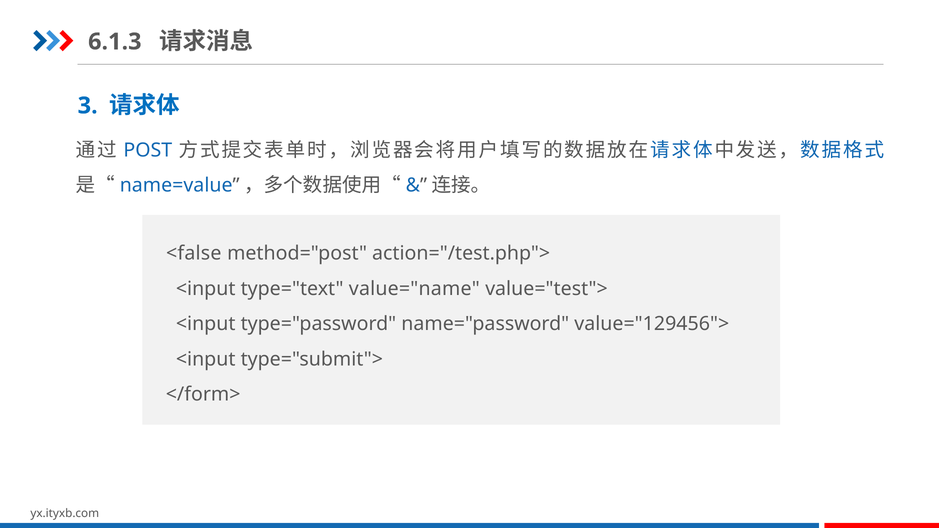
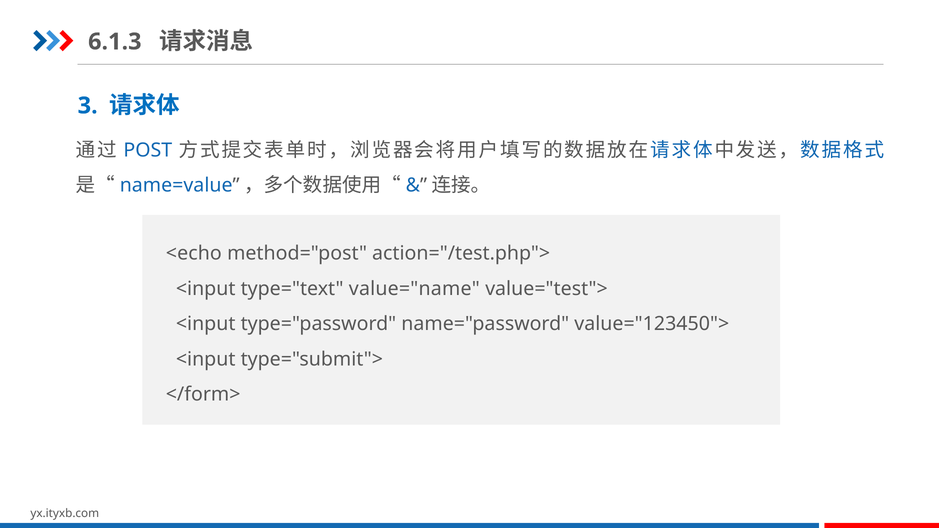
<false: <false -> <echo
value="129456">: value="129456"> -> value="123450">
